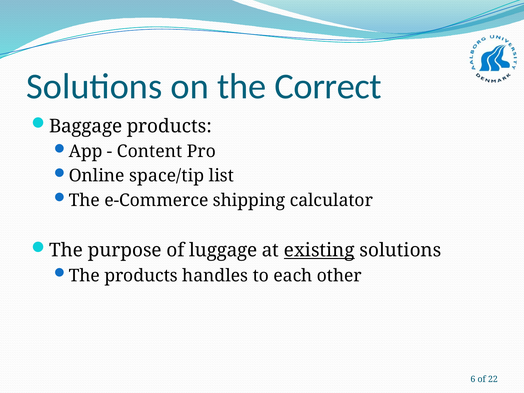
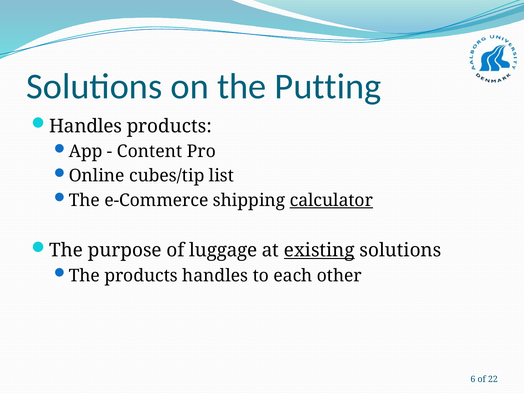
Correct: Correct -> Putting
Baggage at (86, 126): Baggage -> Handles
space/tip: space/tip -> cubes/tip
calculator underline: none -> present
